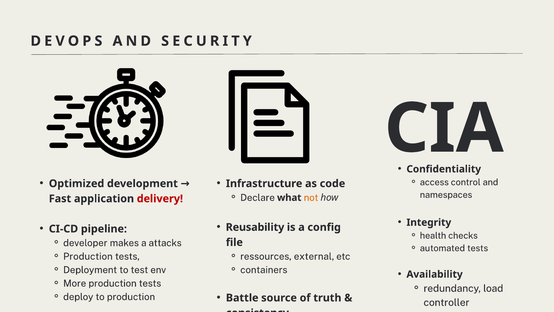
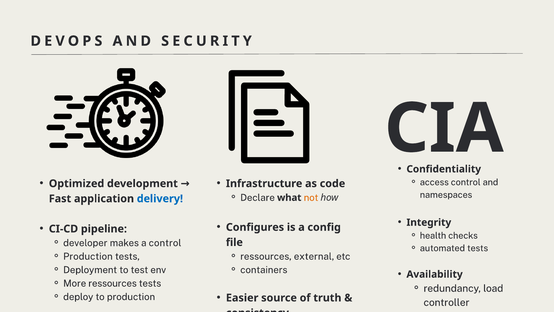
delivery colour: red -> blue
Reusability: Reusability -> Configures
a attacks: attacks -> control
More production: production -> ressources
Battle: Battle -> Easier
